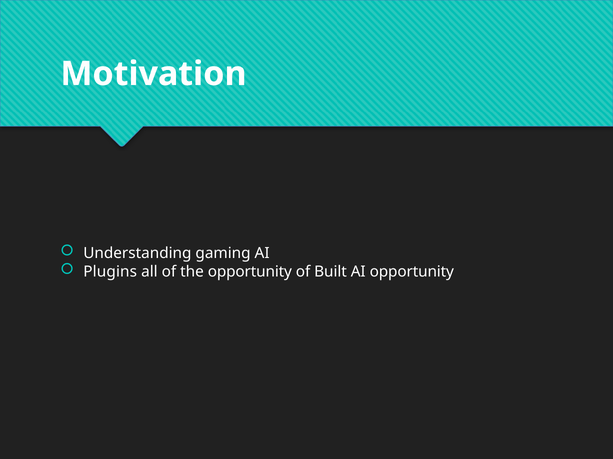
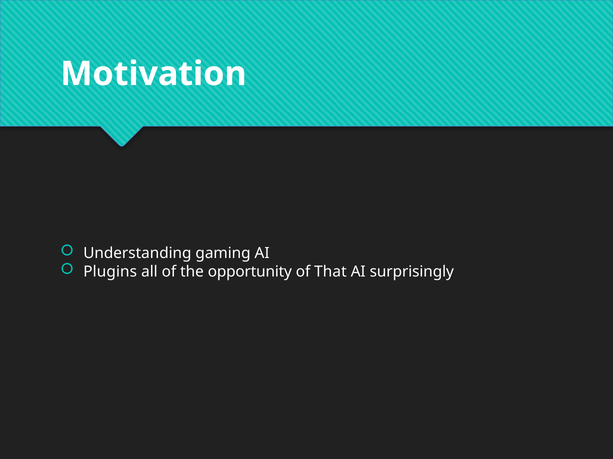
Built: Built -> That
AI opportunity: opportunity -> surprisingly
